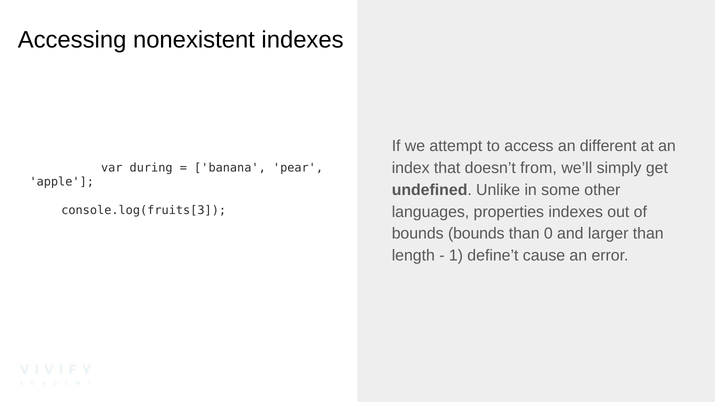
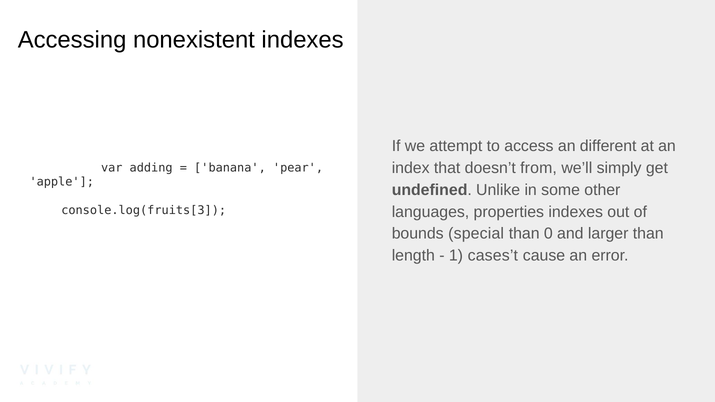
during: during -> adding
bounds bounds: bounds -> special
define’t: define’t -> cases’t
